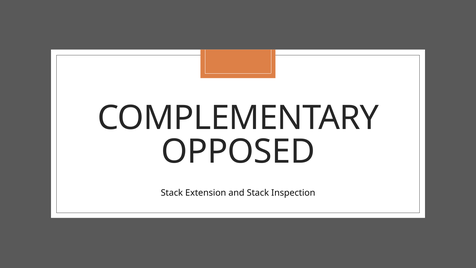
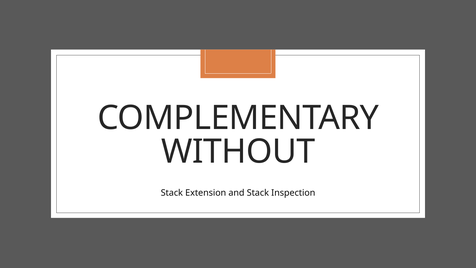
OPPOSED: OPPOSED -> WITHOUT
